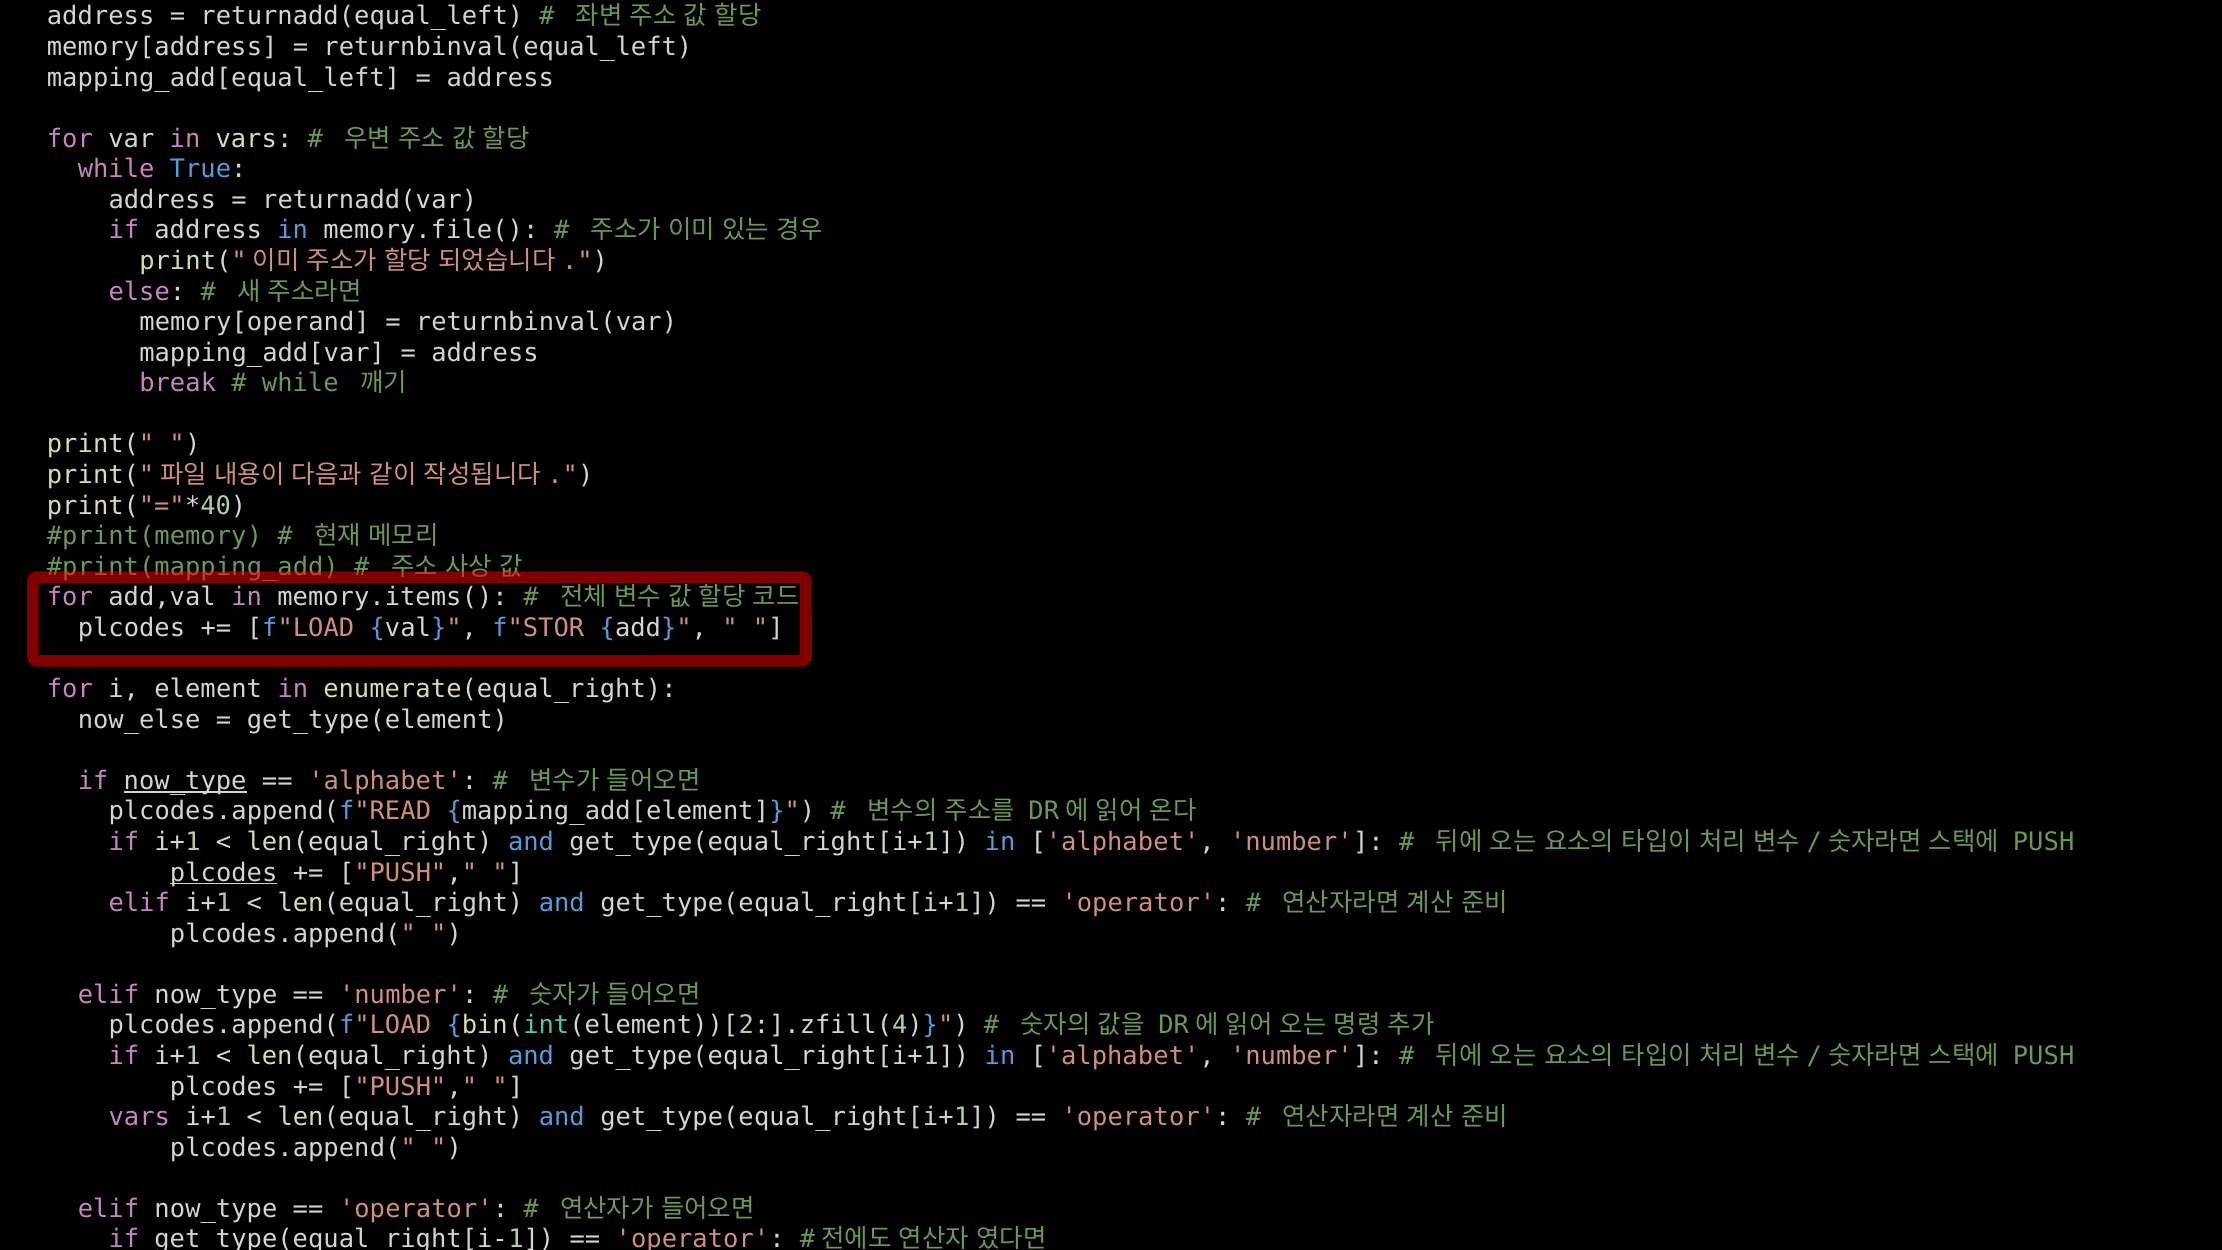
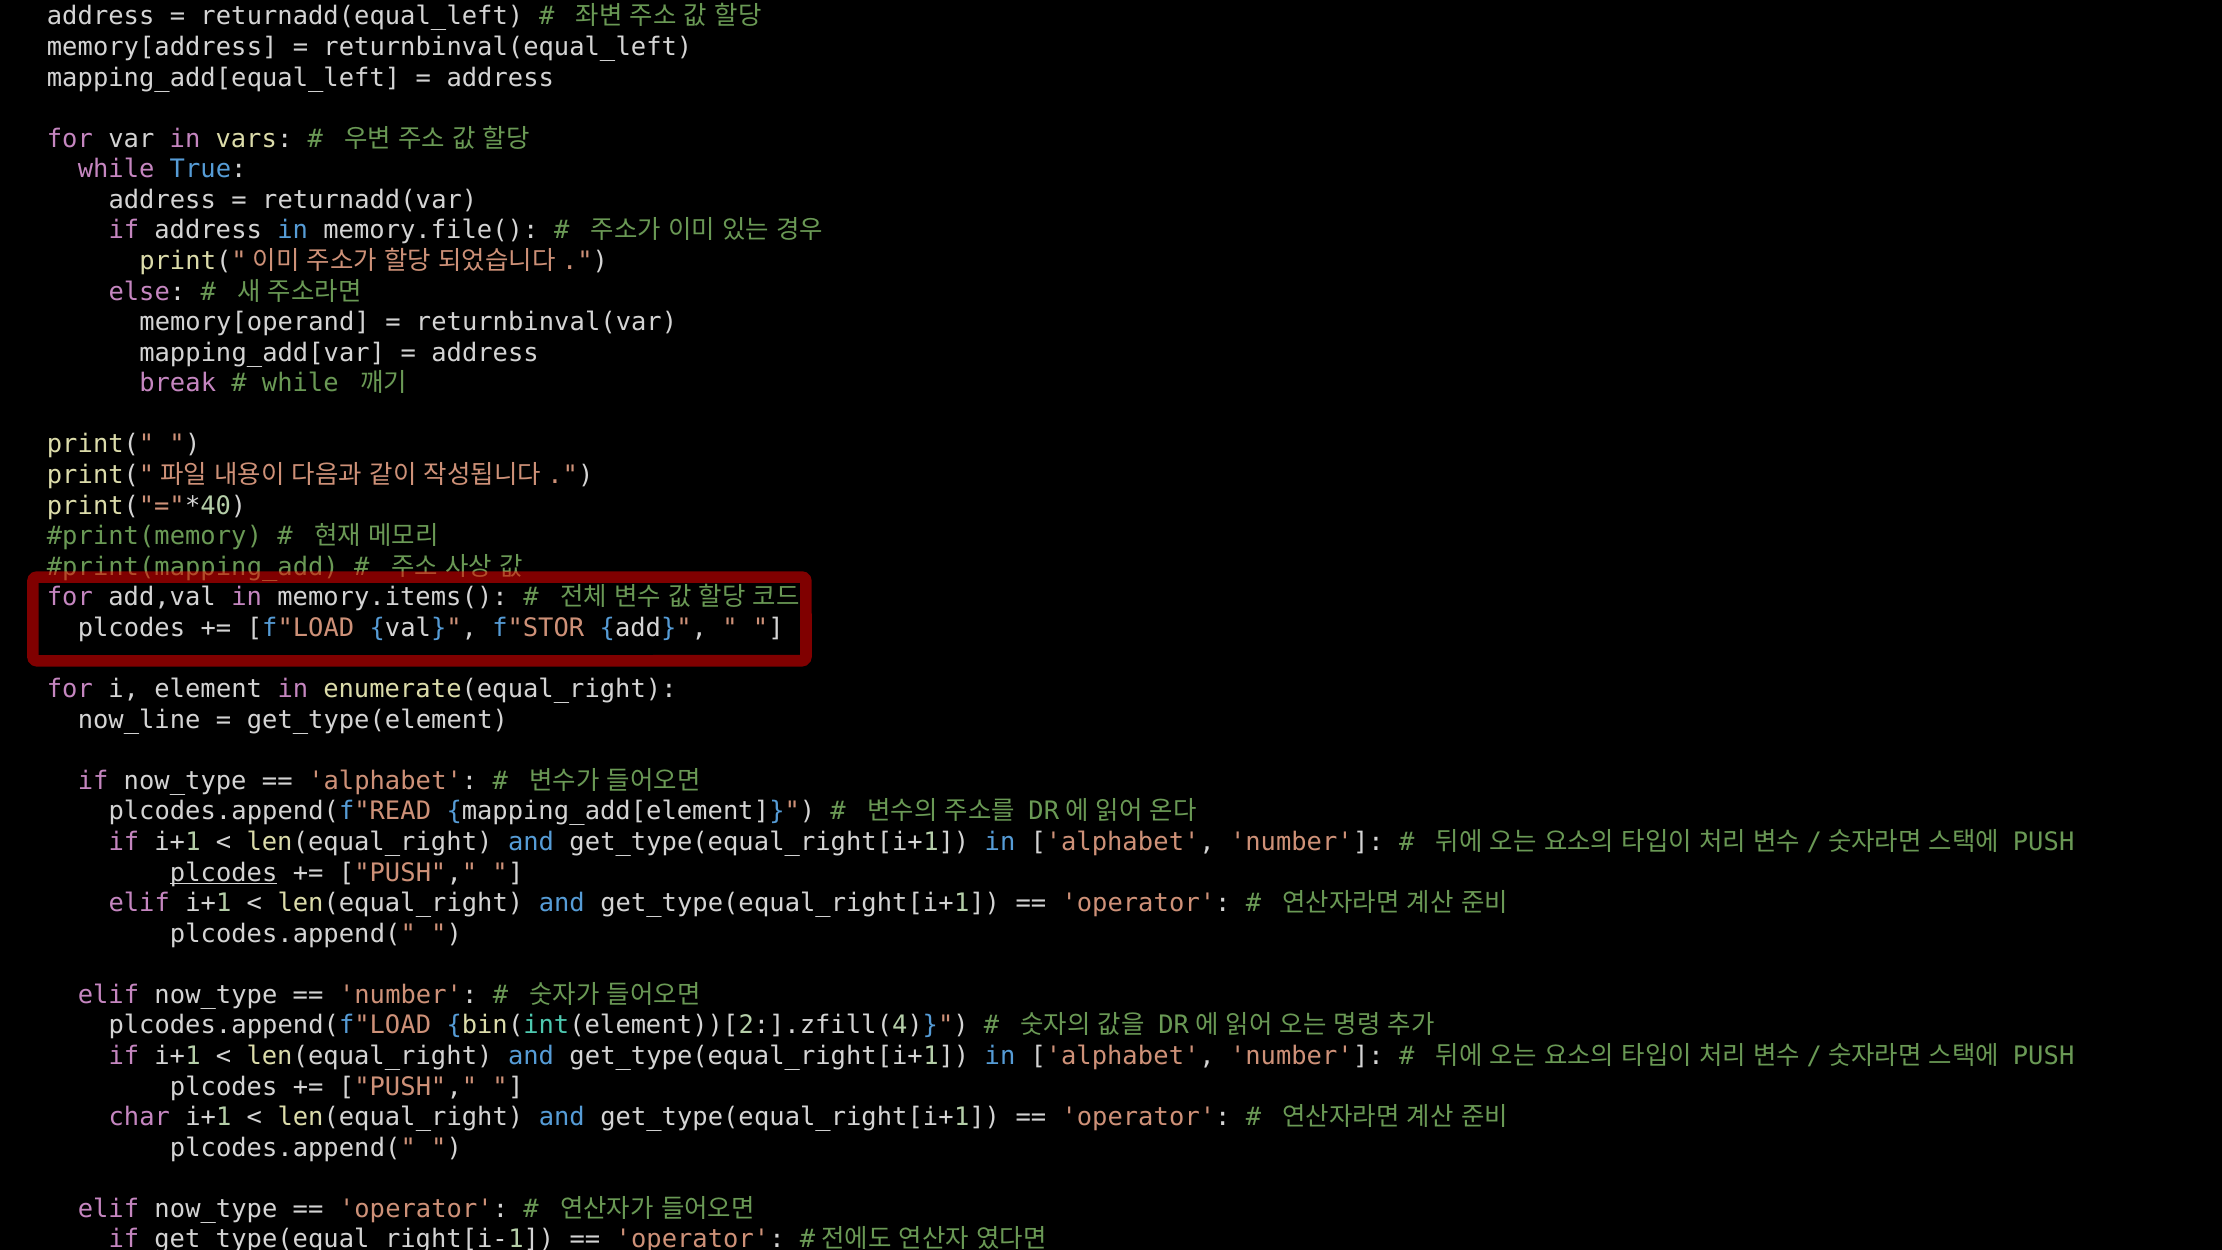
now_else: now_else -> now_line
now_type at (185, 781) underline: present -> none
vars at (139, 1117): vars -> char
